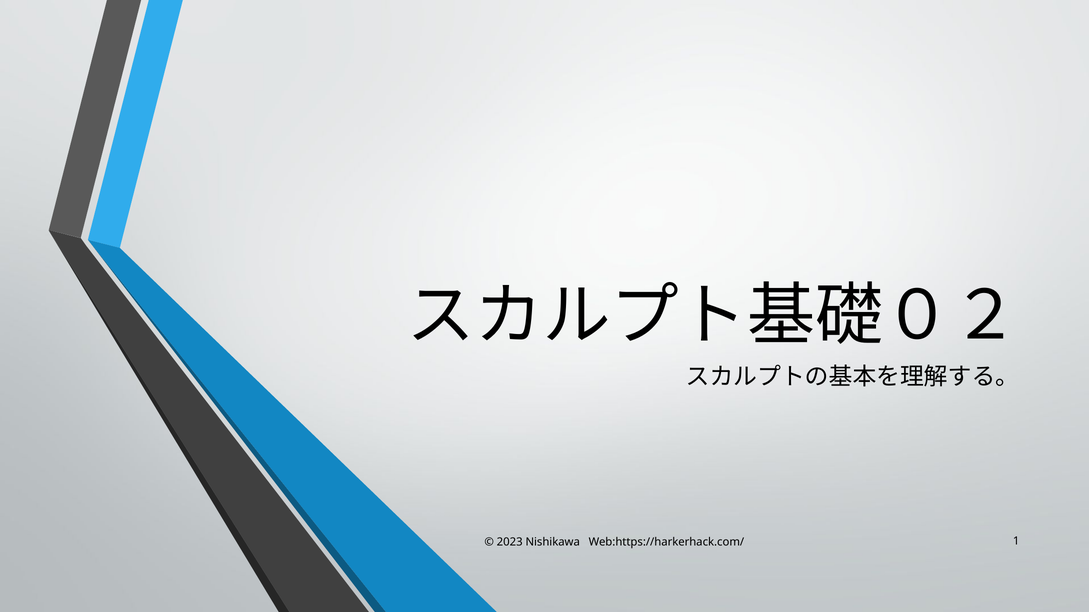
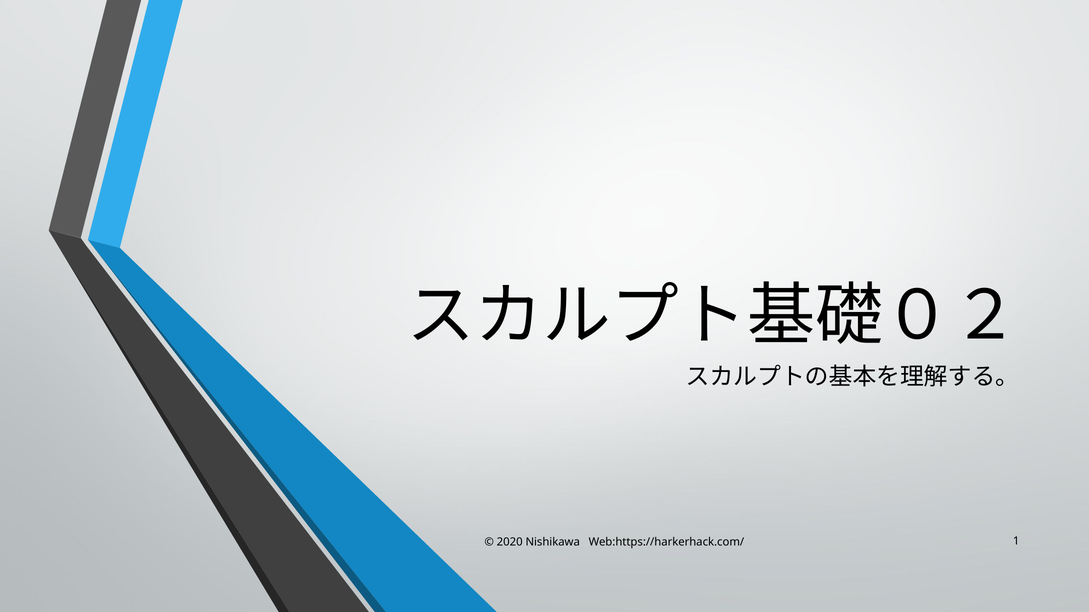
2023: 2023 -> 2020
